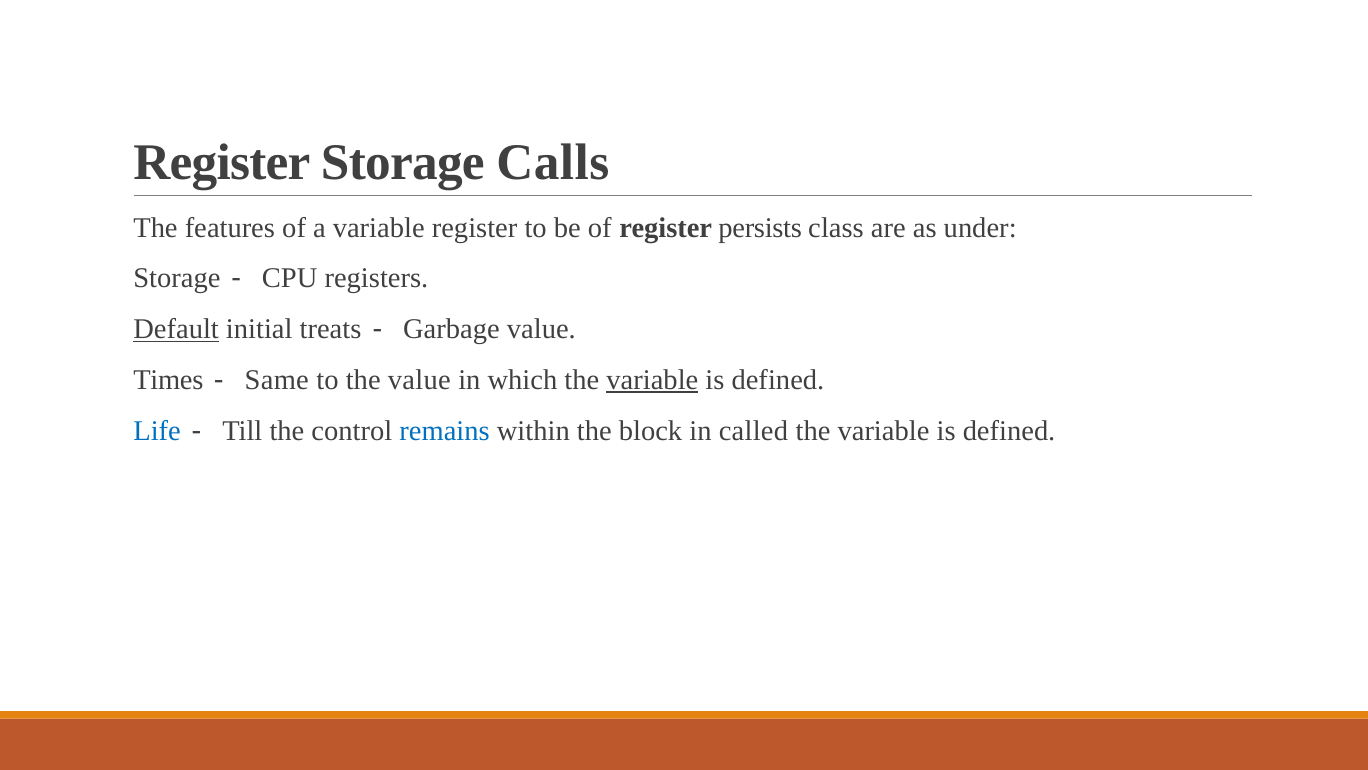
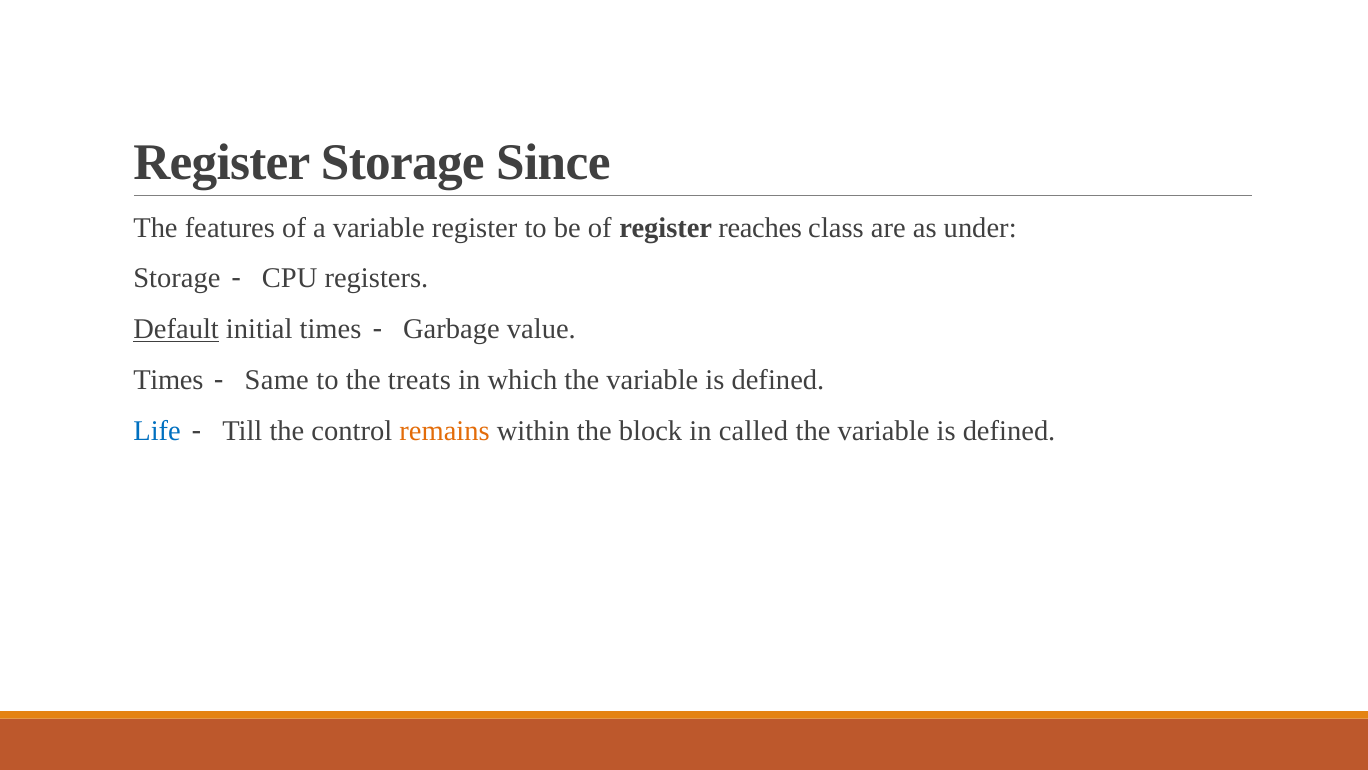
Calls: Calls -> Since
persists: persists -> reaches
initial treats: treats -> times
the value: value -> treats
variable at (652, 380) underline: present -> none
remains colour: blue -> orange
